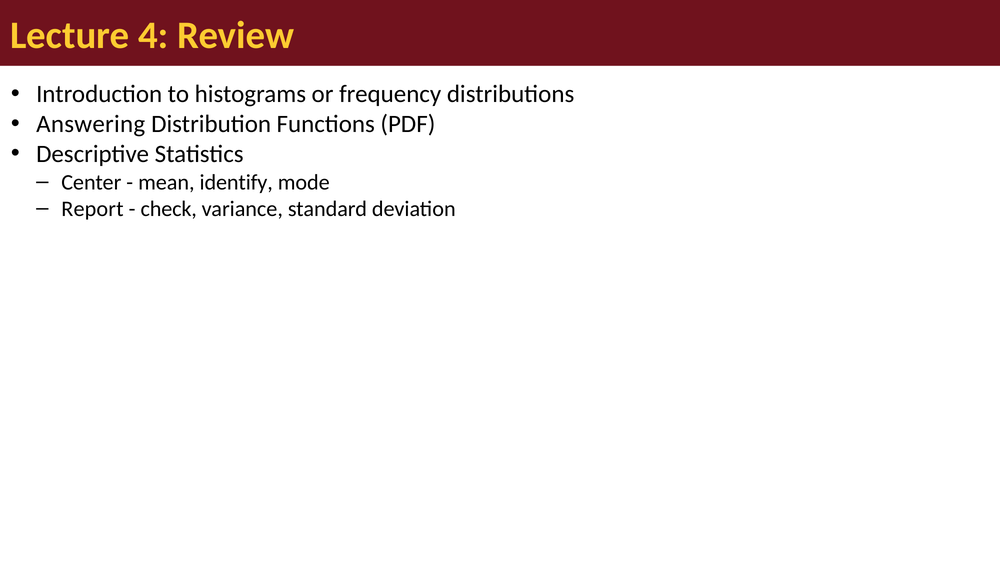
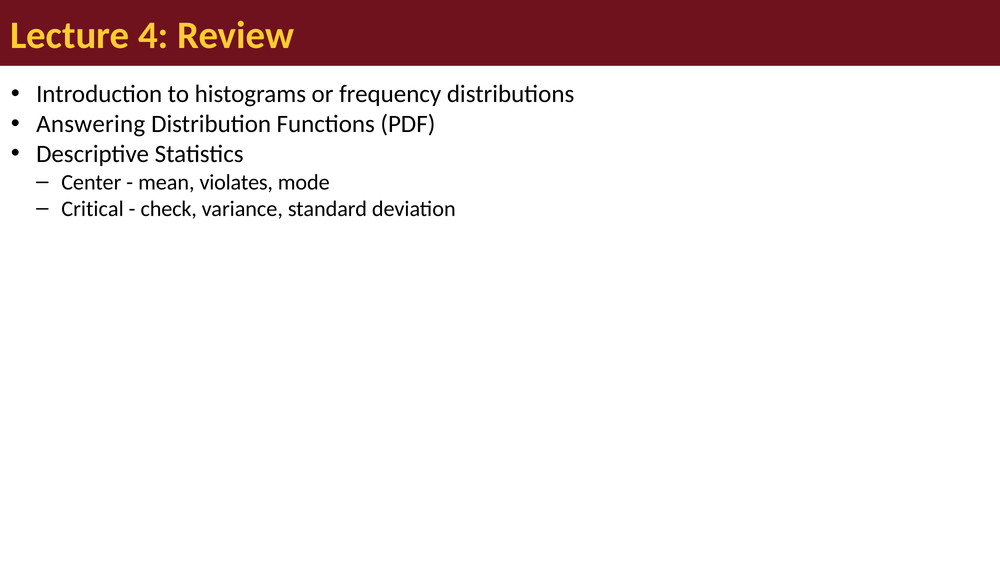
identify: identify -> violates
Report: Report -> Critical
